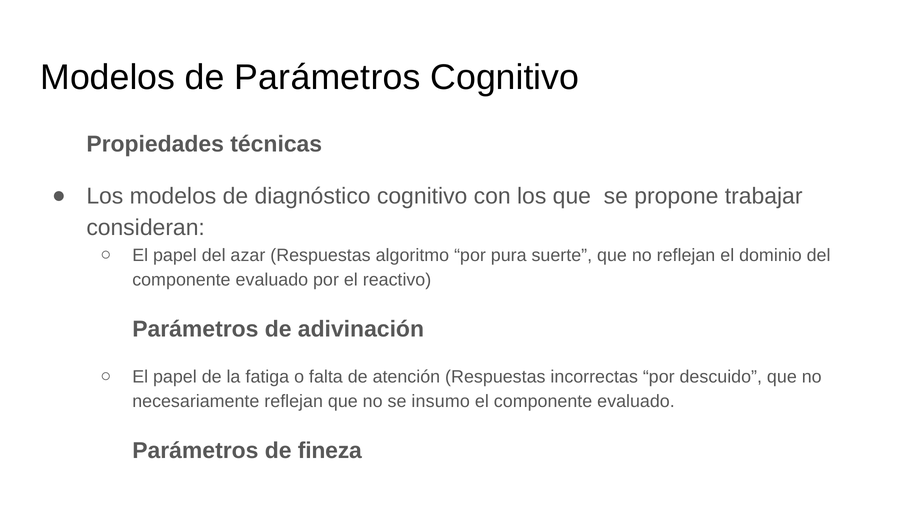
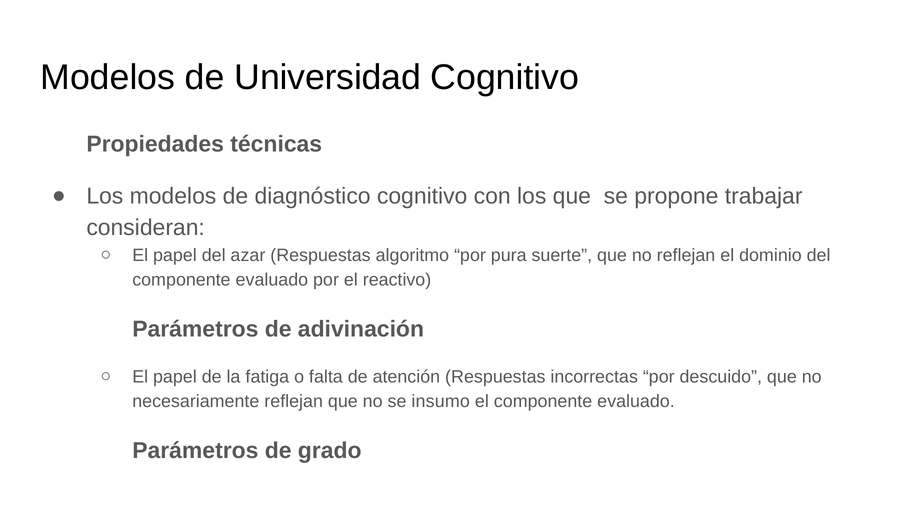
de Parámetros: Parámetros -> Universidad
fineza: fineza -> grado
